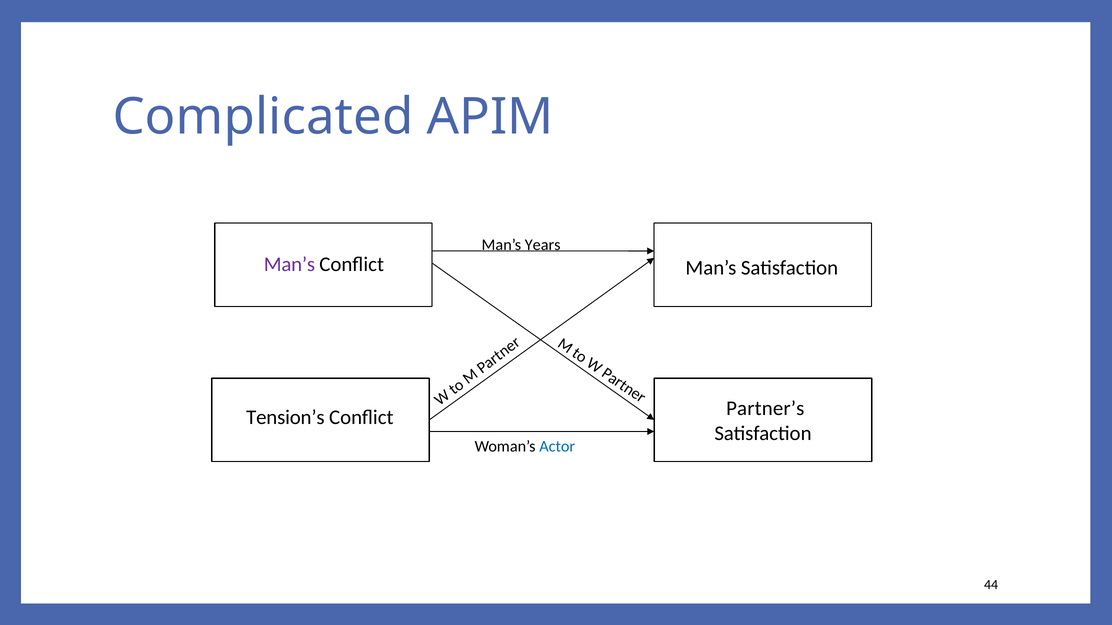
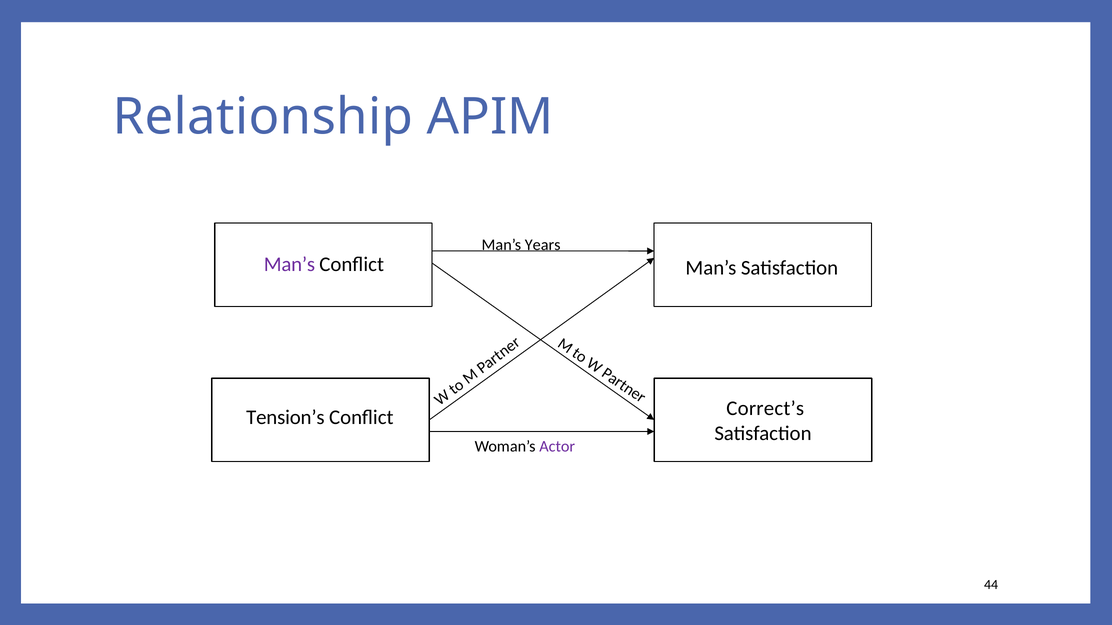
Complicated: Complicated -> Relationship
Partner’s: Partner’s -> Correct’s
Actor colour: blue -> purple
